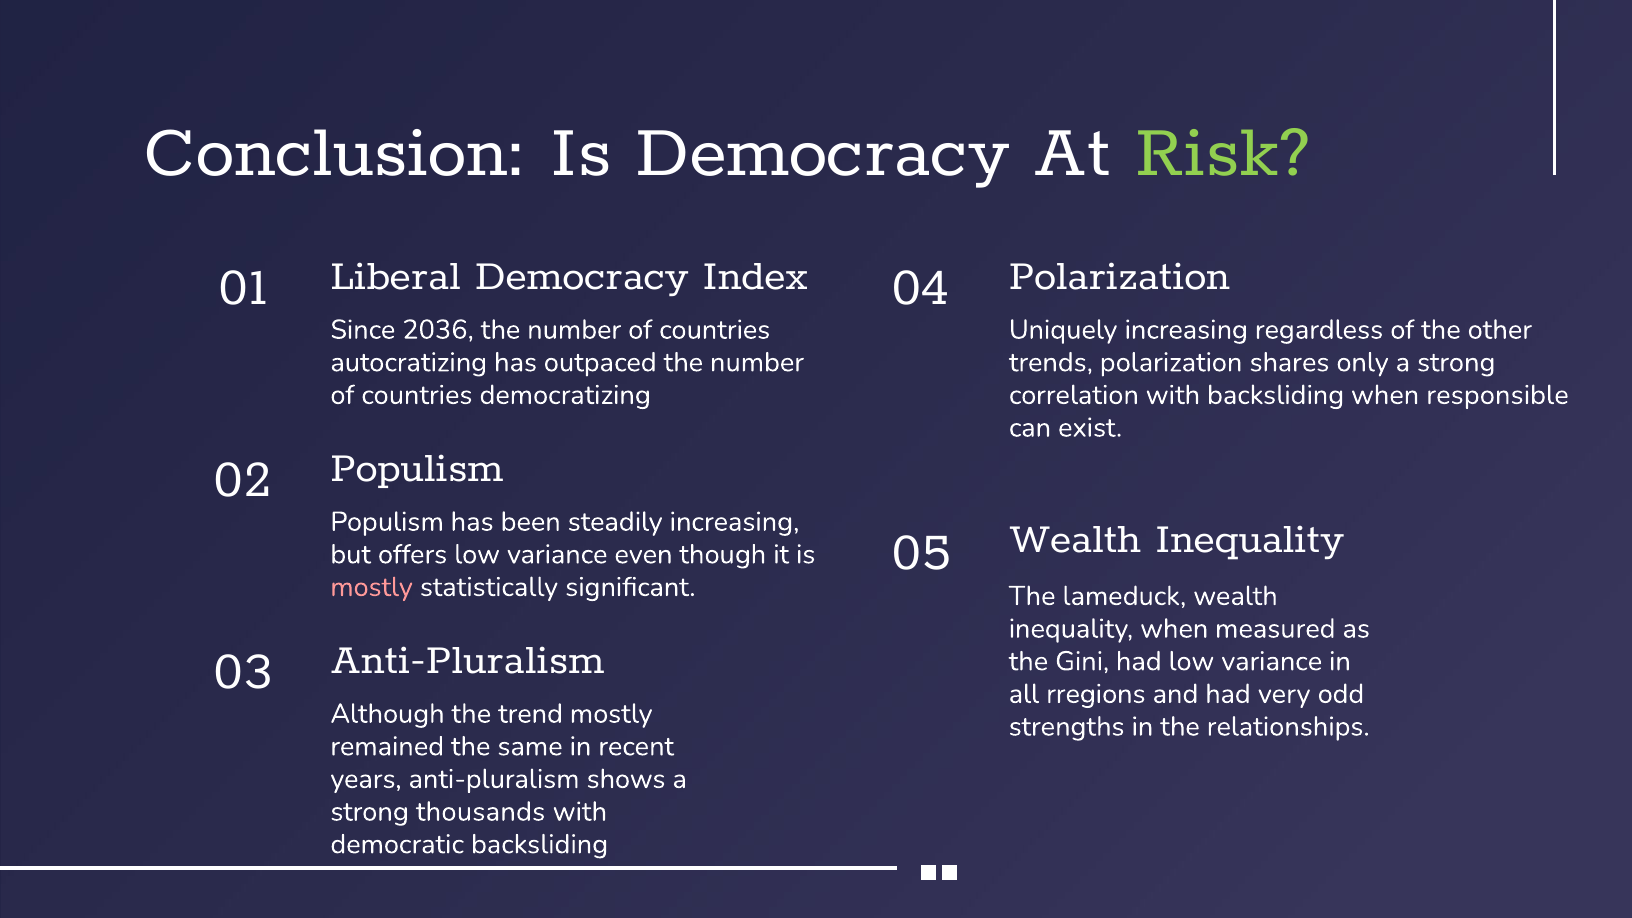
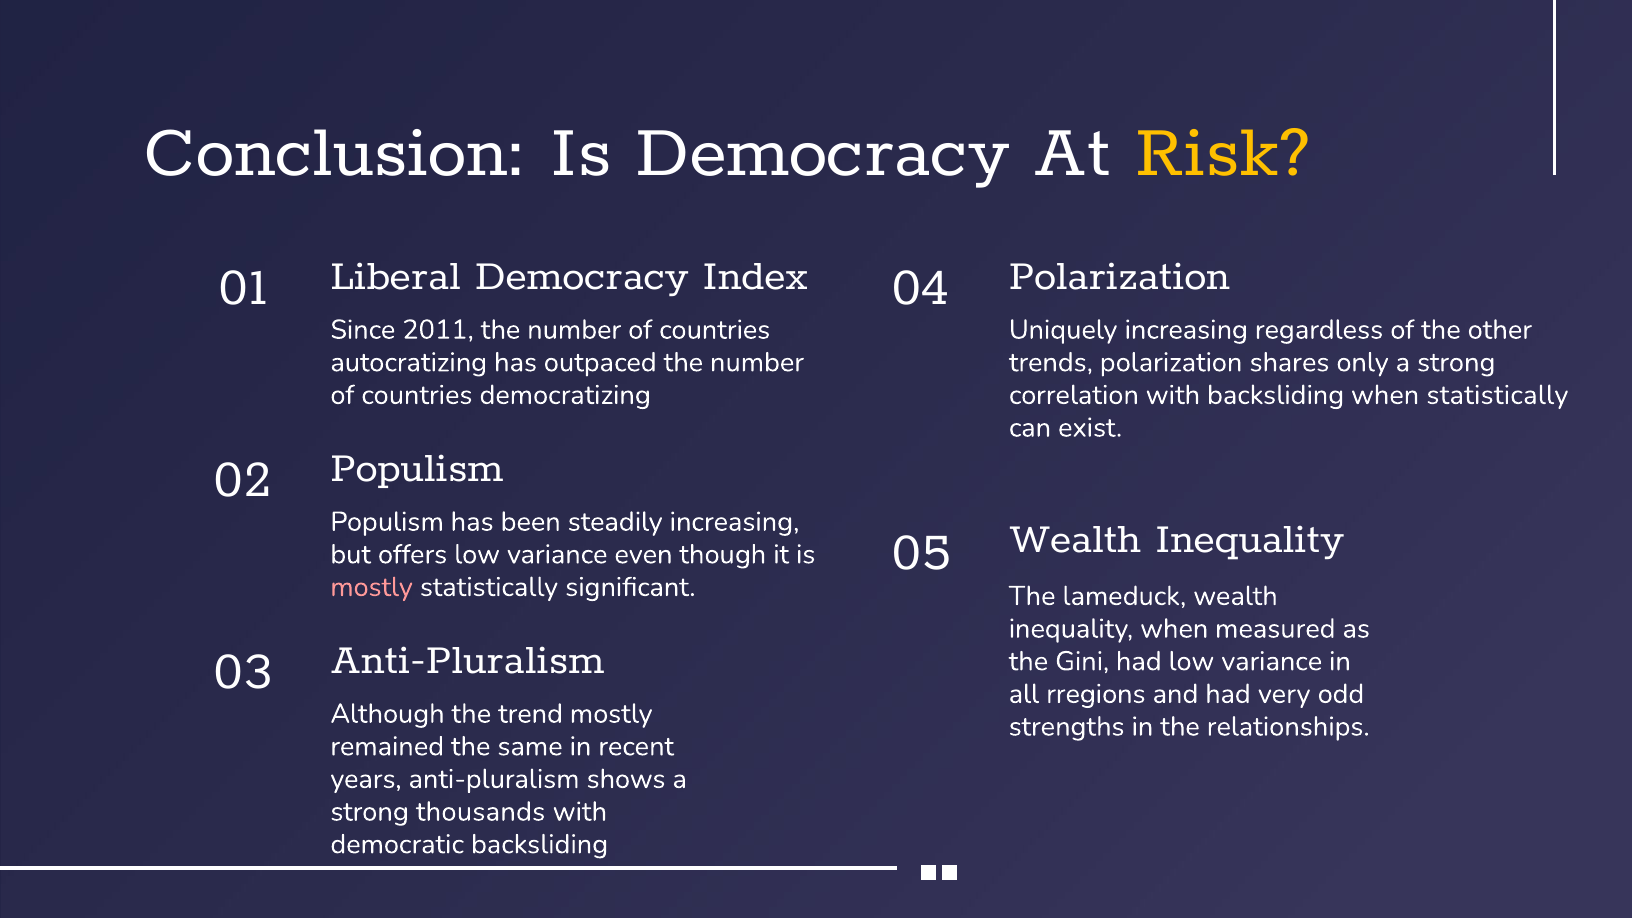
Risk colour: light green -> yellow
2036: 2036 -> 2011
when responsible: responsible -> statistically
